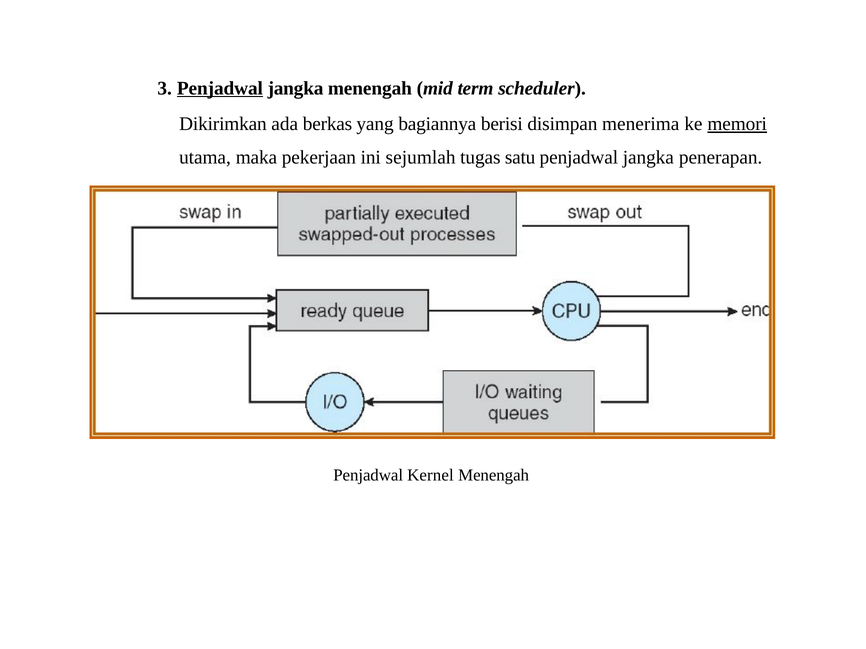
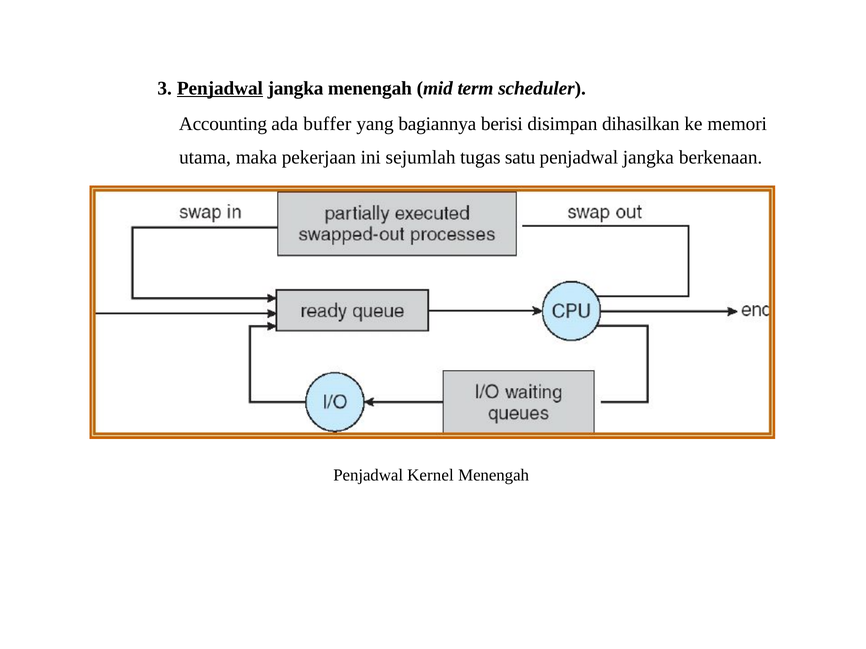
Dikirimkan: Dikirimkan -> Accounting
berkas: berkas -> buffer
menerima: menerima -> dihasilkan
memori underline: present -> none
penerapan: penerapan -> berkenaan
